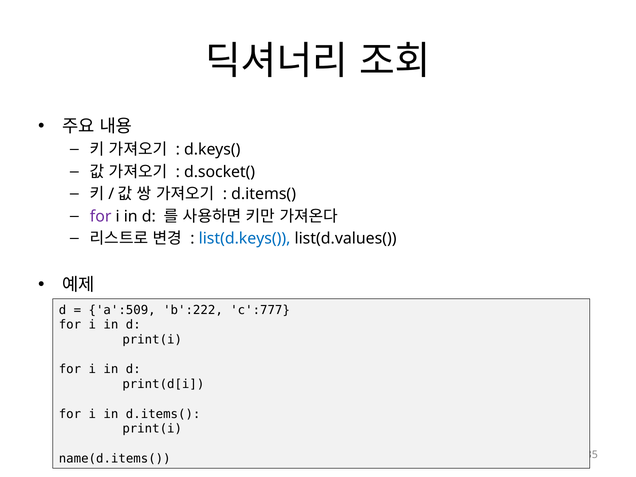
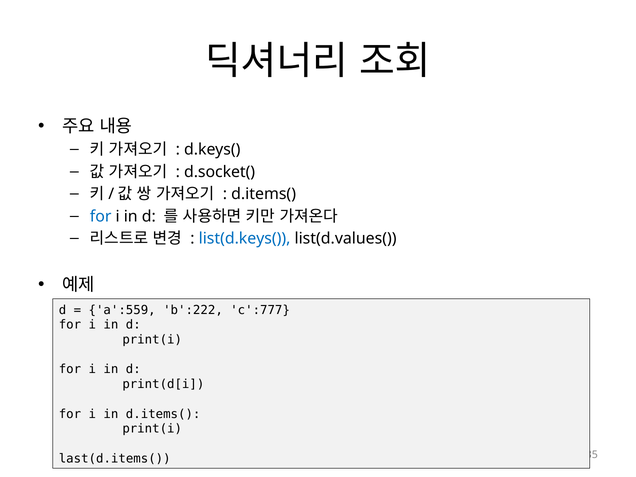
for at (101, 216) colour: purple -> blue
a':509: a':509 -> a':559
name(d.items(: name(d.items( -> last(d.items(
